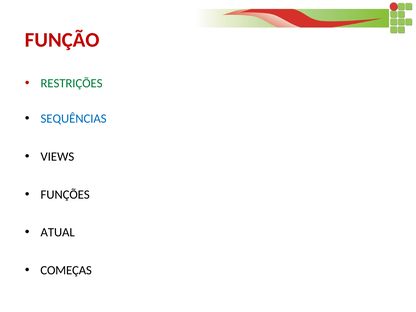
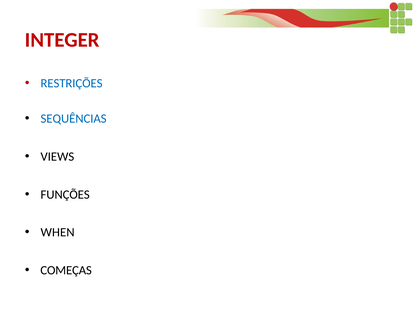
FUNÇÃO: FUNÇÃO -> INTEGER
RESTRIÇÕES colour: green -> blue
ATUAL: ATUAL -> WHEN
